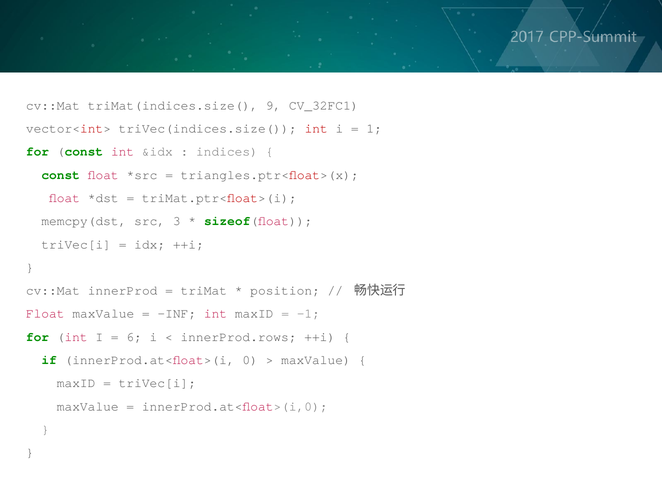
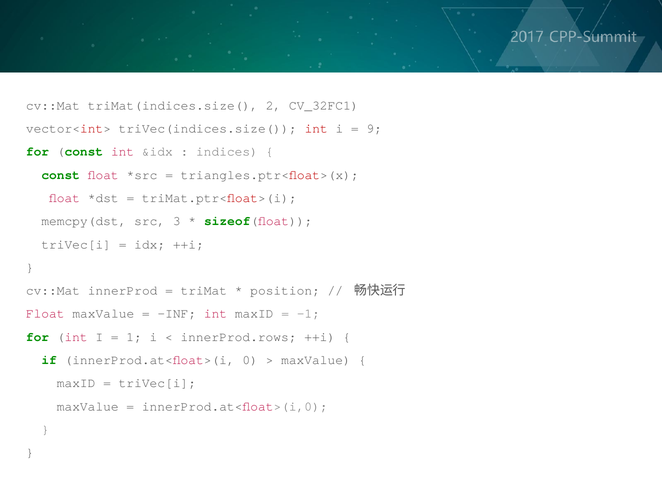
9: 9 -> 2
1: 1 -> 9
6: 6 -> 1
